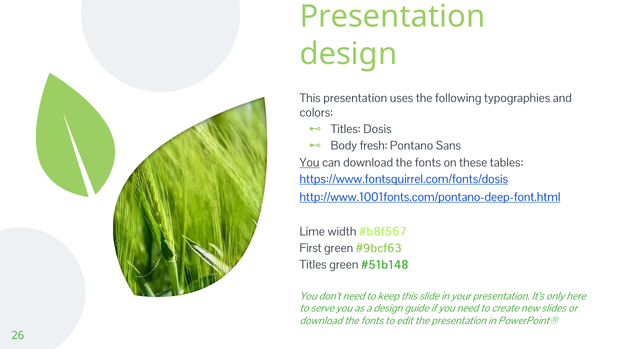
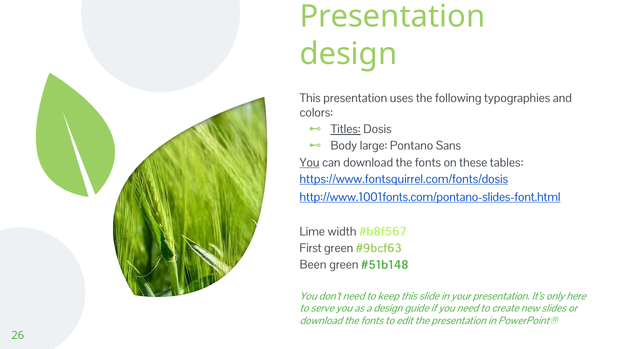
Titles at (346, 129) underline: none -> present
fresh: fresh -> large
http://www.1001fonts.com/pontano-deep-font.html: http://www.1001fonts.com/pontano-deep-font.html -> http://www.1001fonts.com/pontano-slides-font.html
Titles at (313, 265): Titles -> Been
